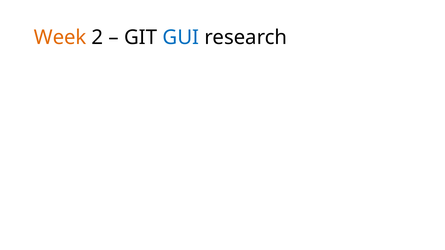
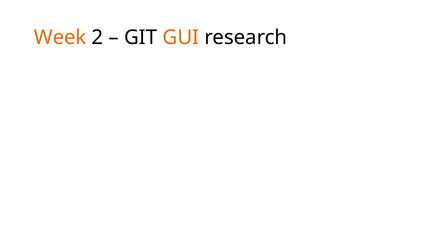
GUI colour: blue -> orange
